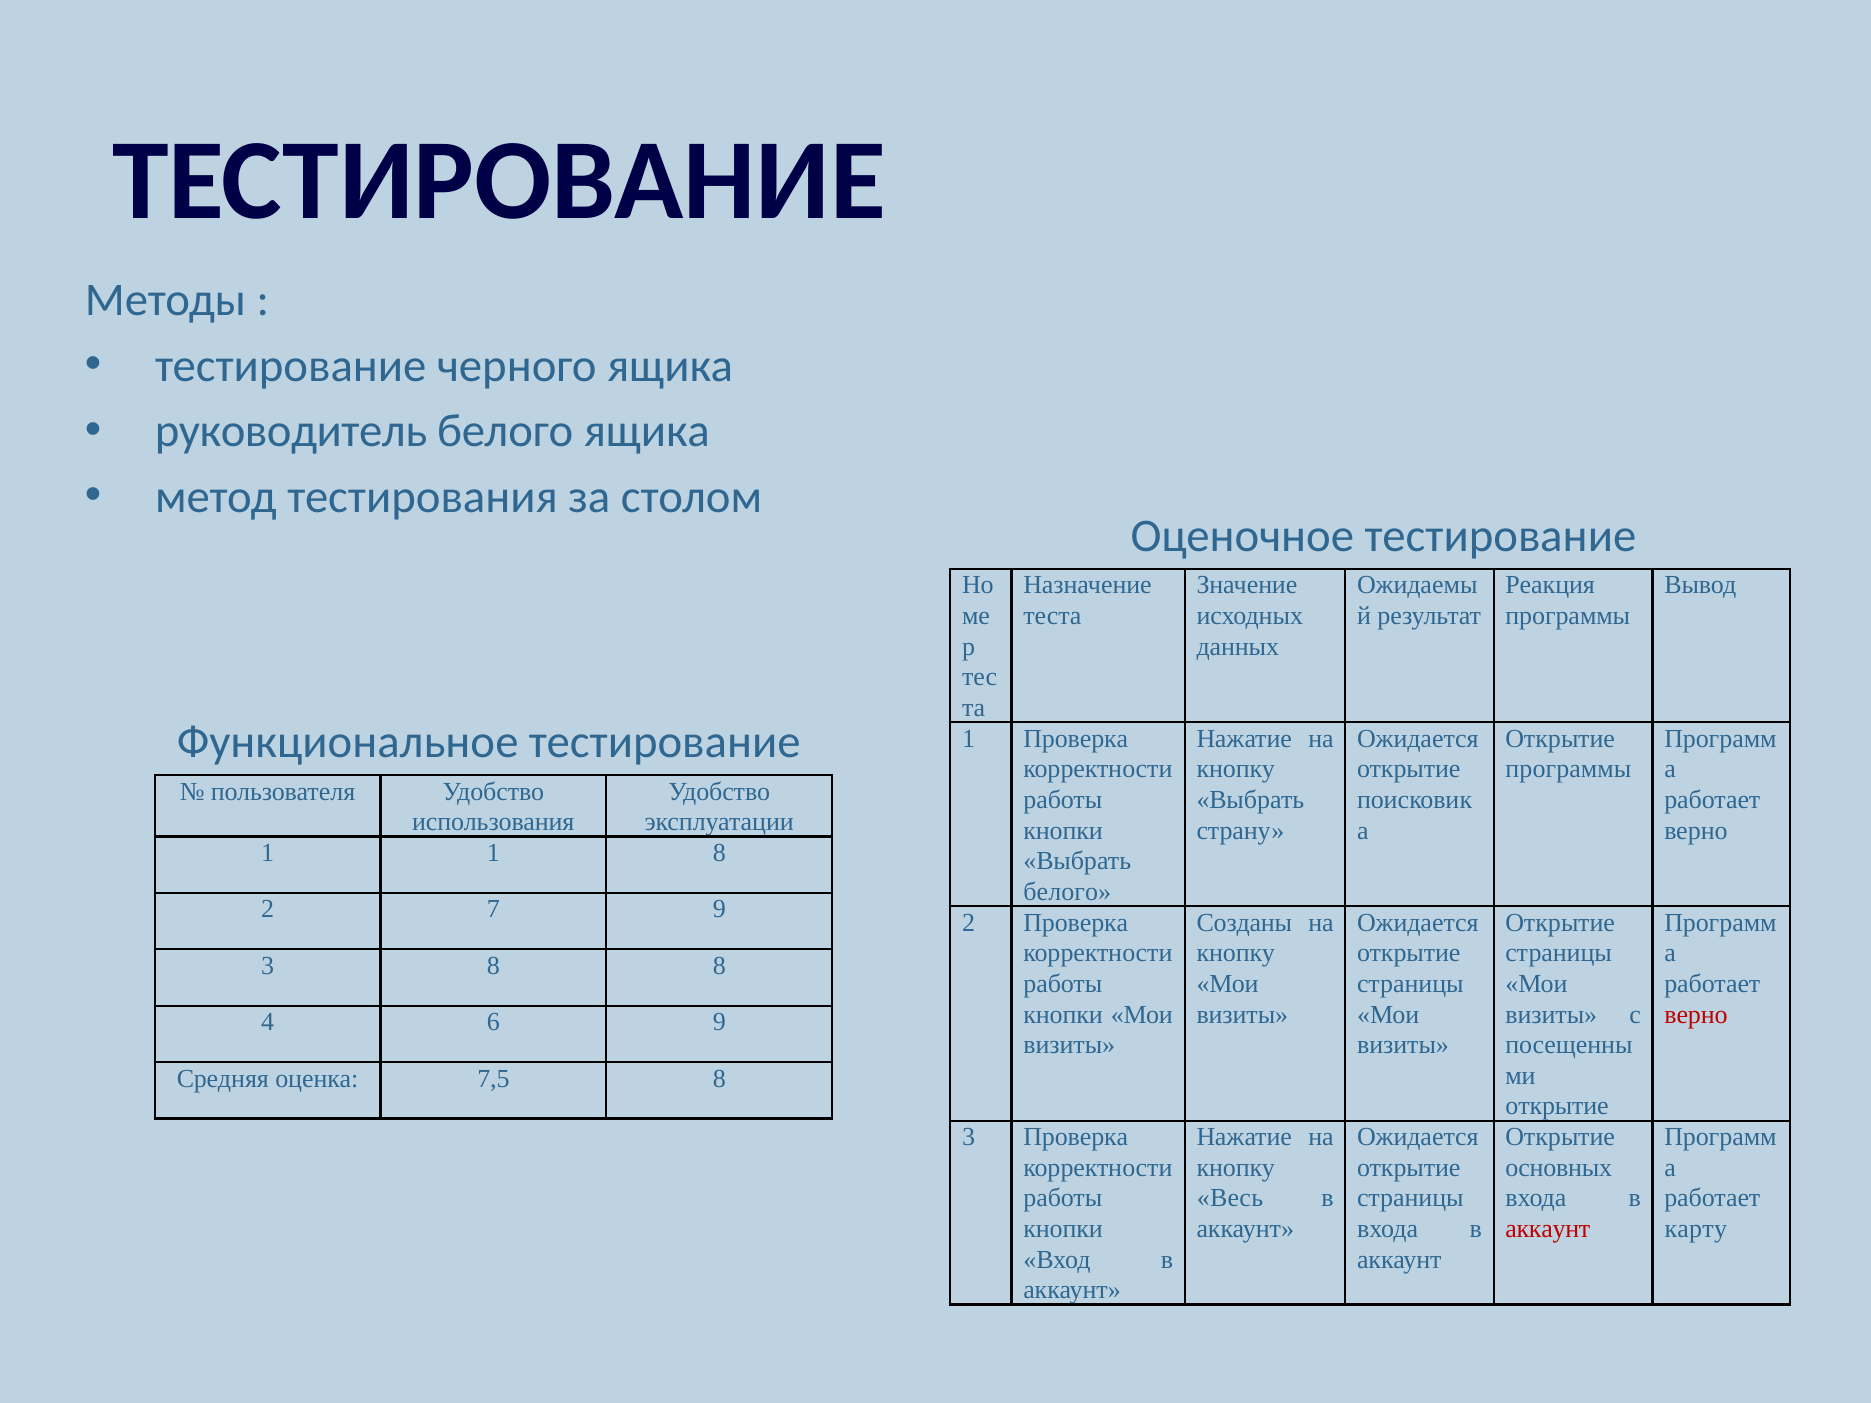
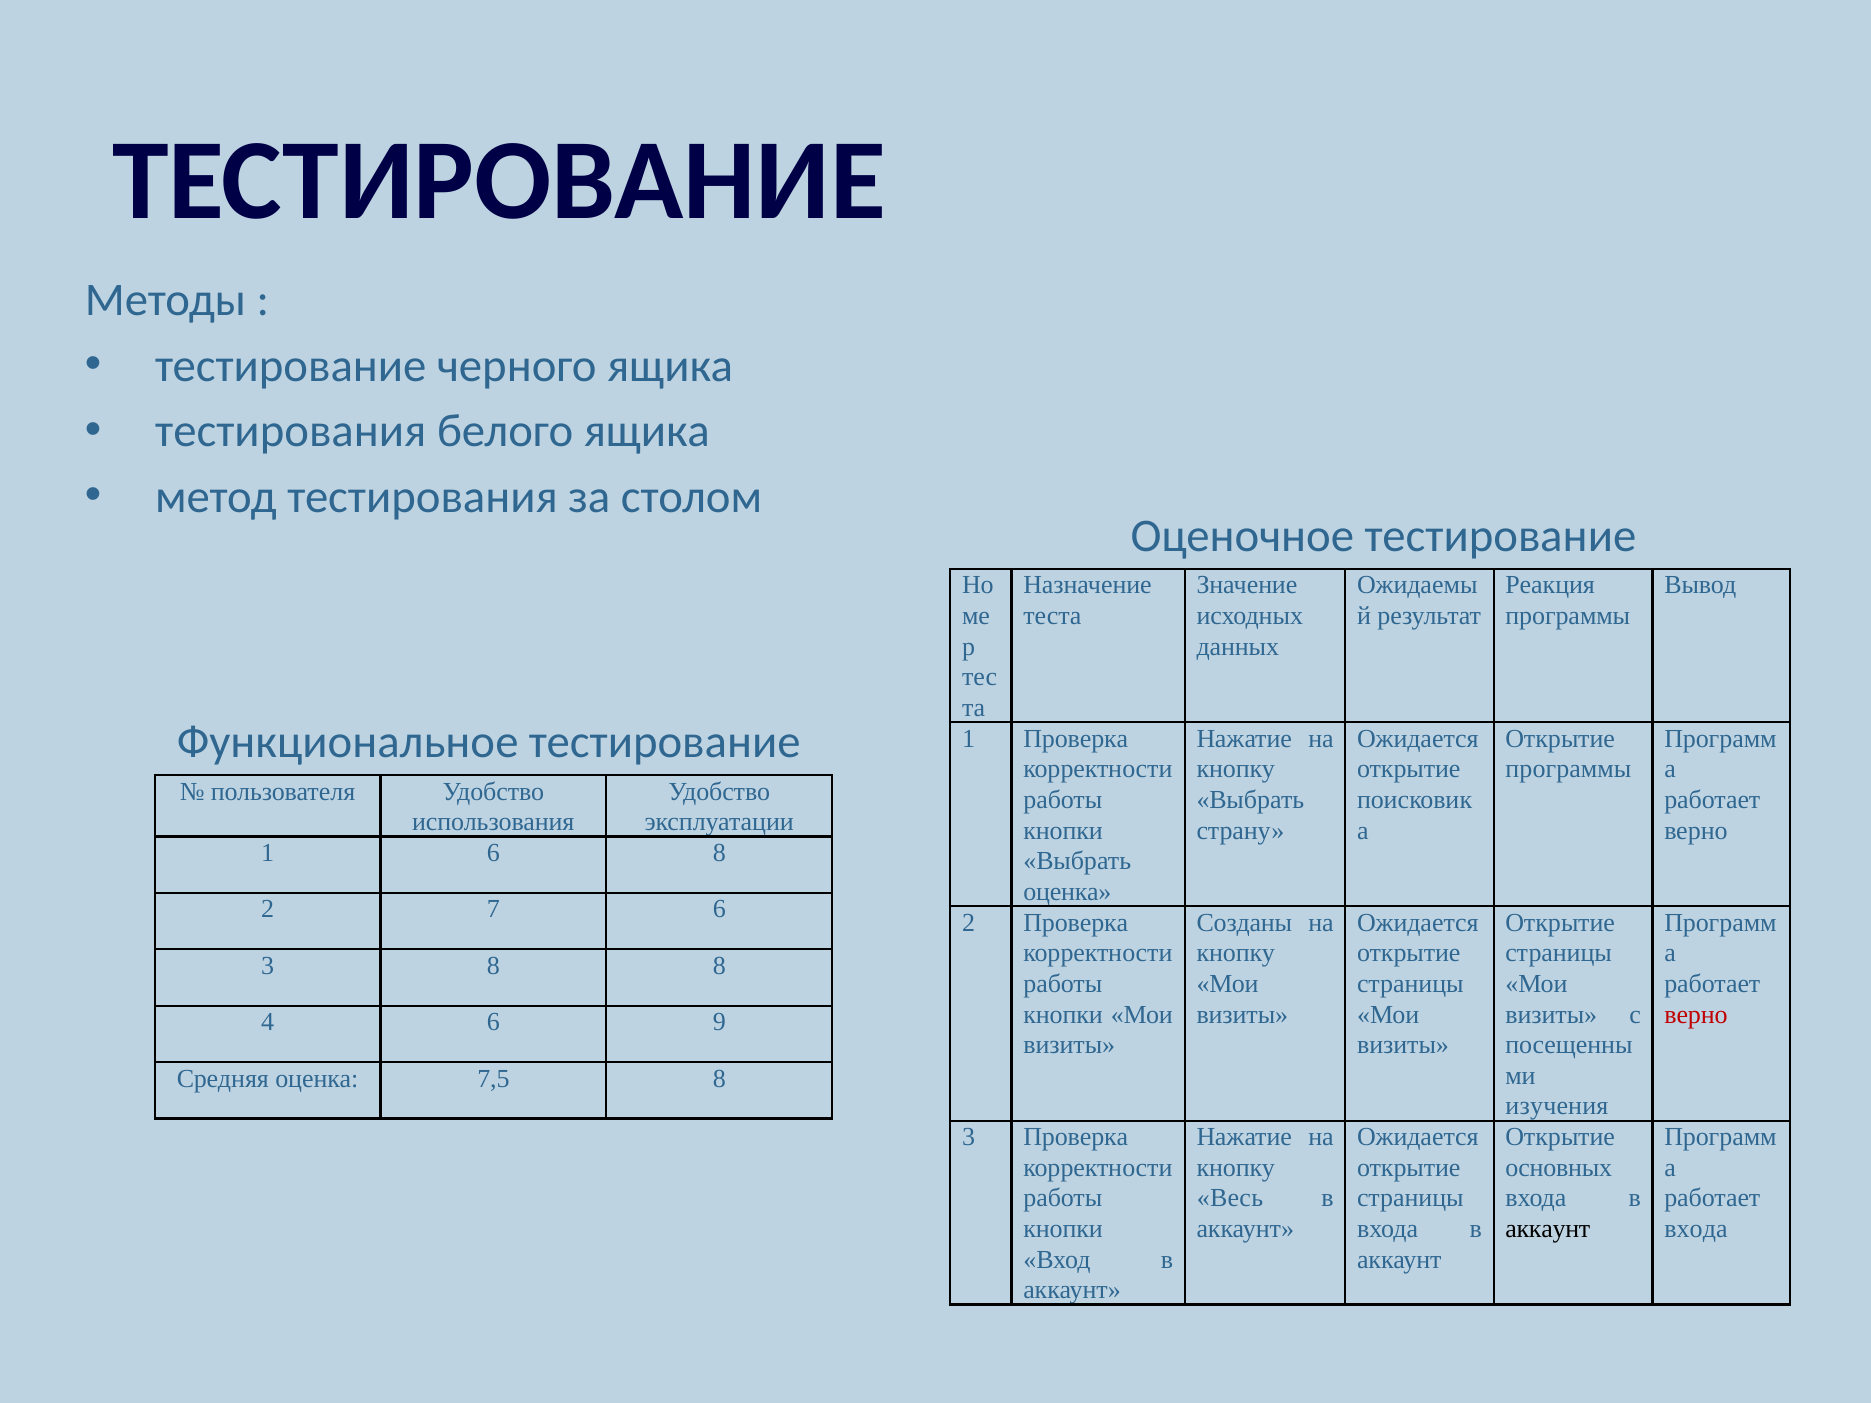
руководитель at (291, 431): руководитель -> тестирования
1 1: 1 -> 6
белого at (1067, 892): белого -> оценка
7 9: 9 -> 6
открытие at (1557, 1107): открытие -> изучения
аккаунт at (1548, 1229) colour: red -> black
карту at (1696, 1229): карту -> входа
